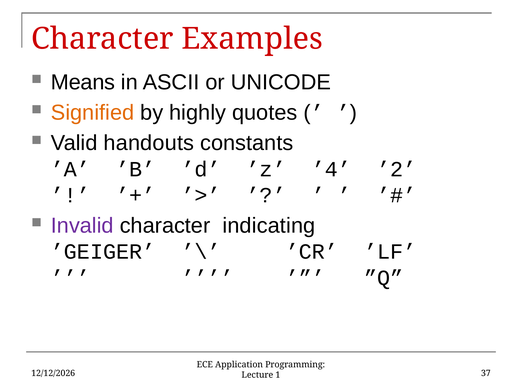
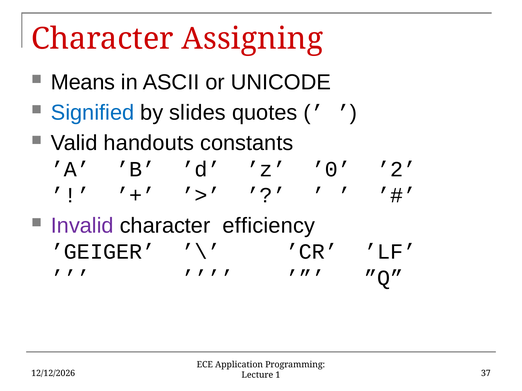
Examples: Examples -> Assigning
Signified colour: orange -> blue
highly: highly -> slides
’4: ’4 -> ’0
indicating: indicating -> efficiency
